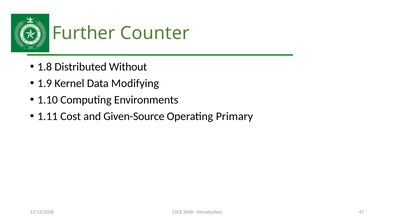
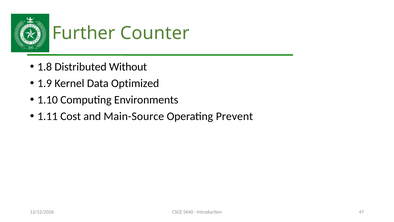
Modifying: Modifying -> Optimized
Given-Source: Given-Source -> Main-Source
Primary: Primary -> Prevent
